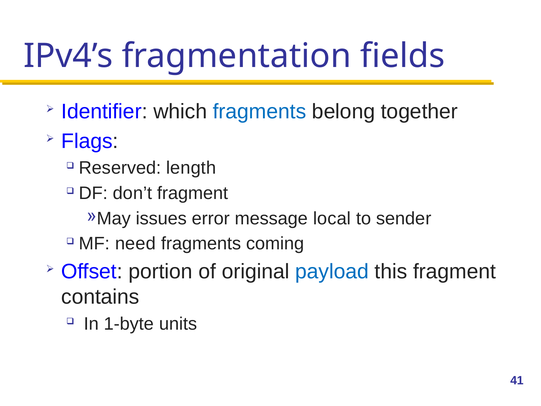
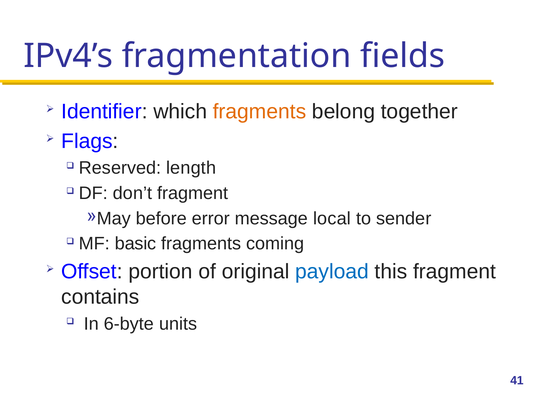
fragments at (260, 112) colour: blue -> orange
issues: issues -> before
need: need -> basic
1-byte: 1-byte -> 6-byte
